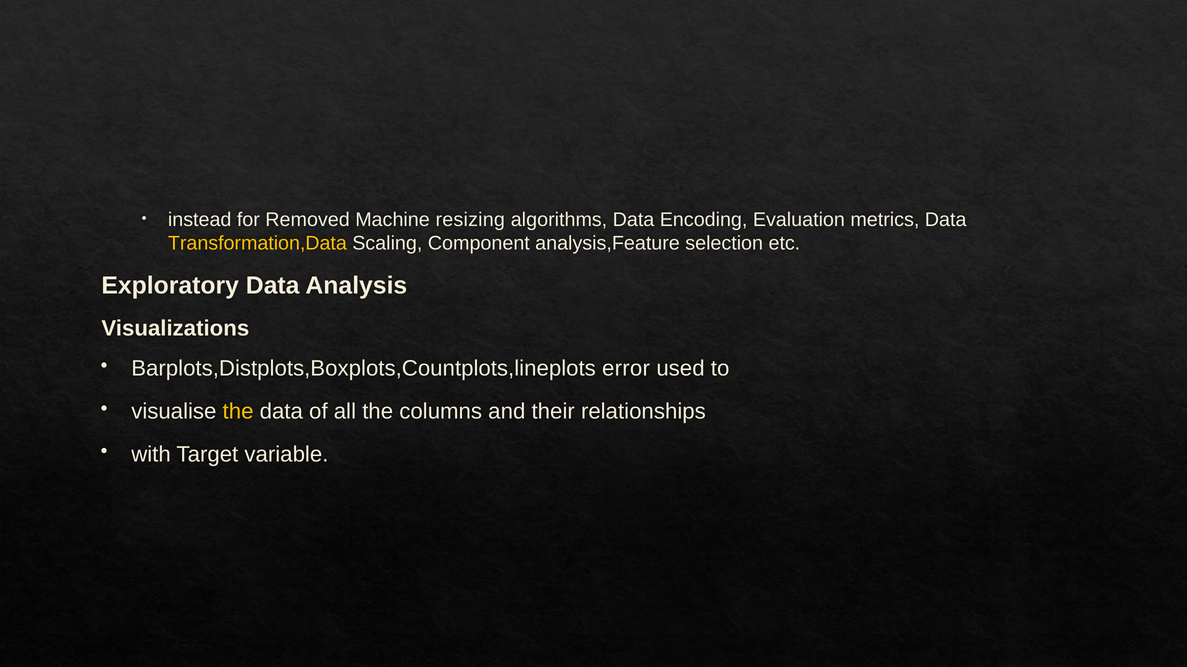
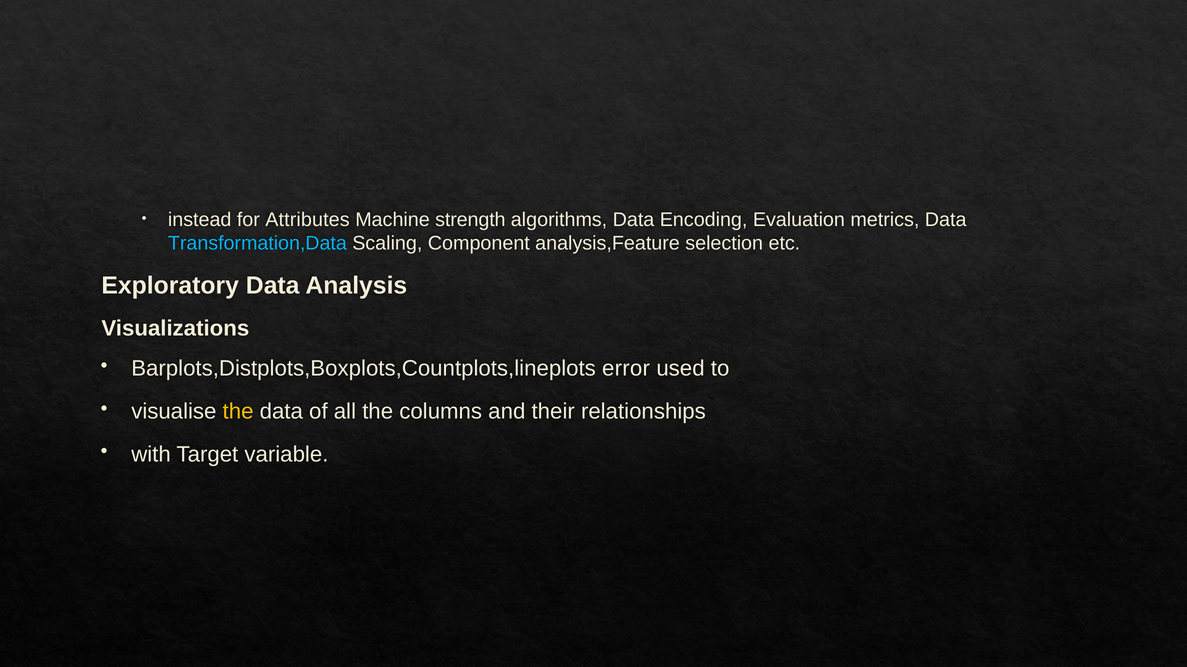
Removed: Removed -> Attributes
resizing: resizing -> strength
Transformation,Data colour: yellow -> light blue
